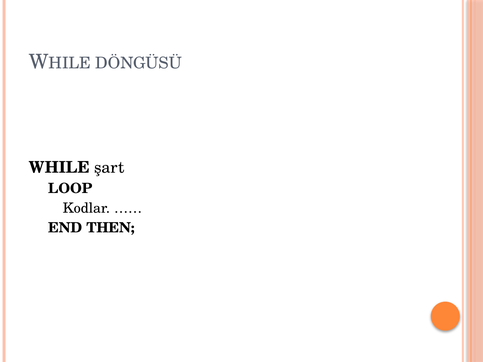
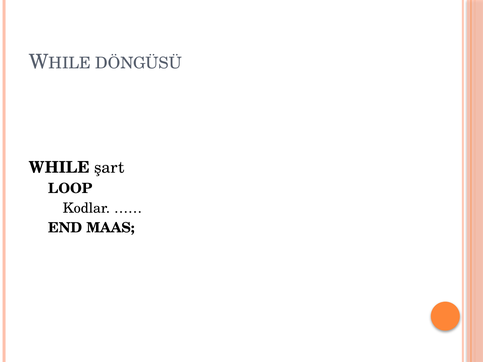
THEN: THEN -> MAAS
